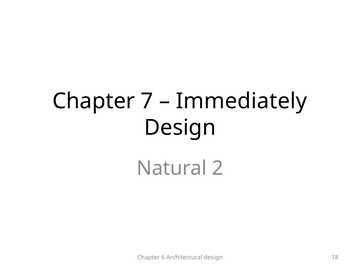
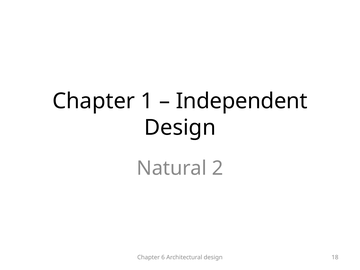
7: 7 -> 1
Immediately: Immediately -> Independent
